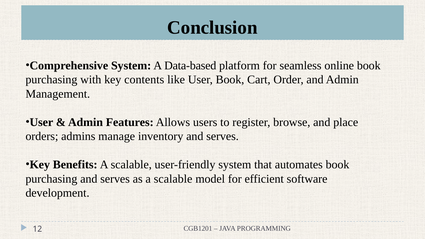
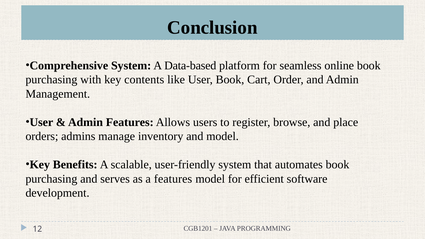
inventory and serves: serves -> model
as a scalable: scalable -> features
